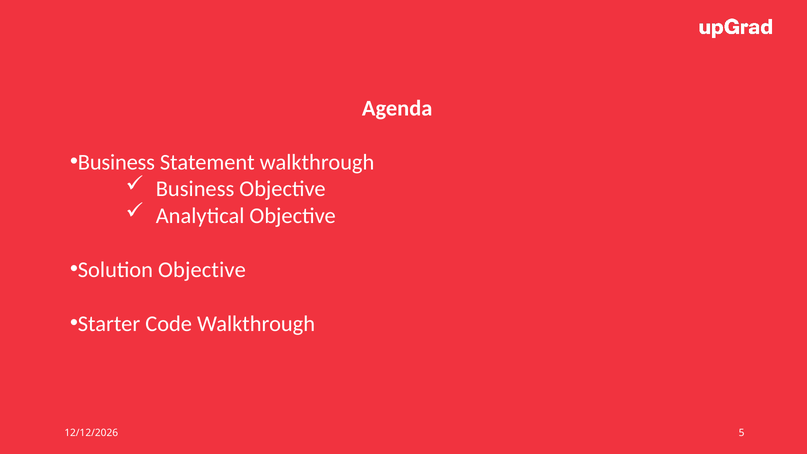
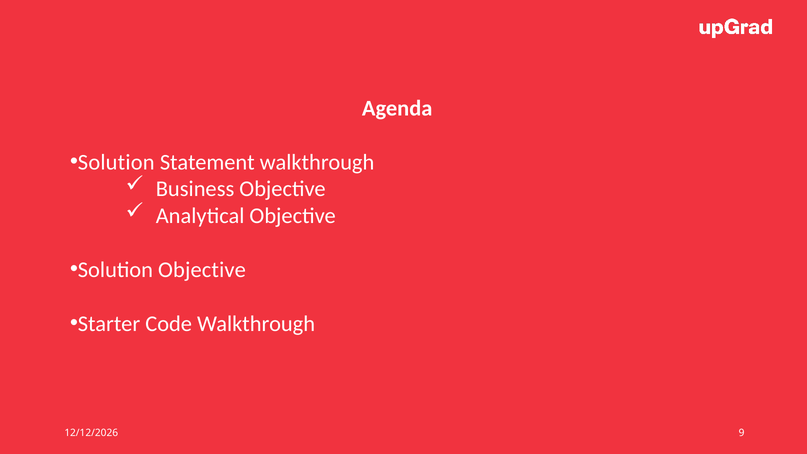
Business at (116, 162): Business -> Solution
5: 5 -> 9
